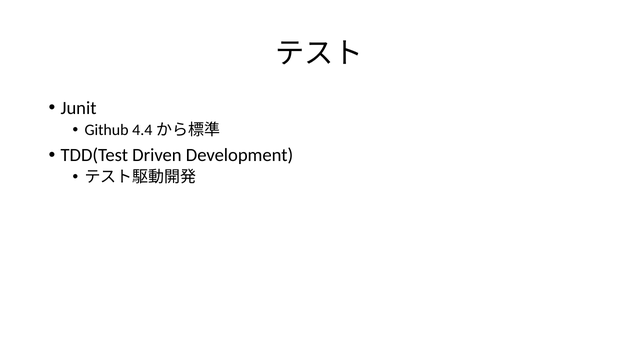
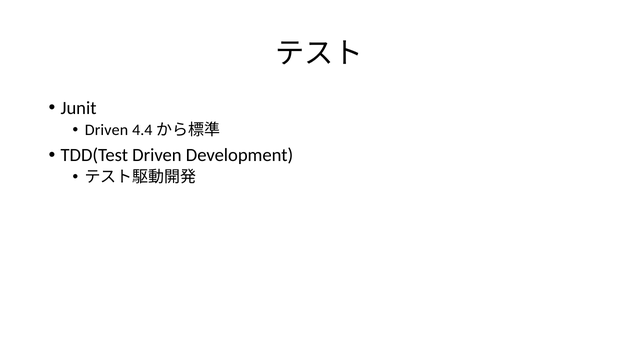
Github at (107, 130): Github -> Driven
